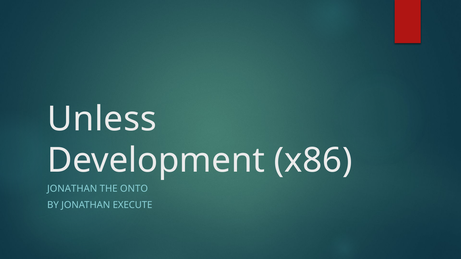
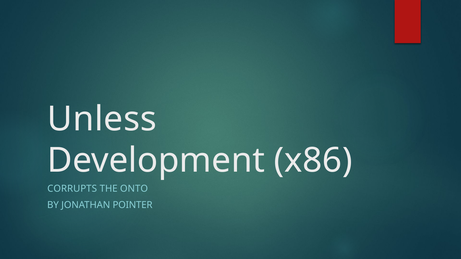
JONATHAN at (72, 189): JONATHAN -> CORRUPTS
EXECUTE: EXECUTE -> POINTER
